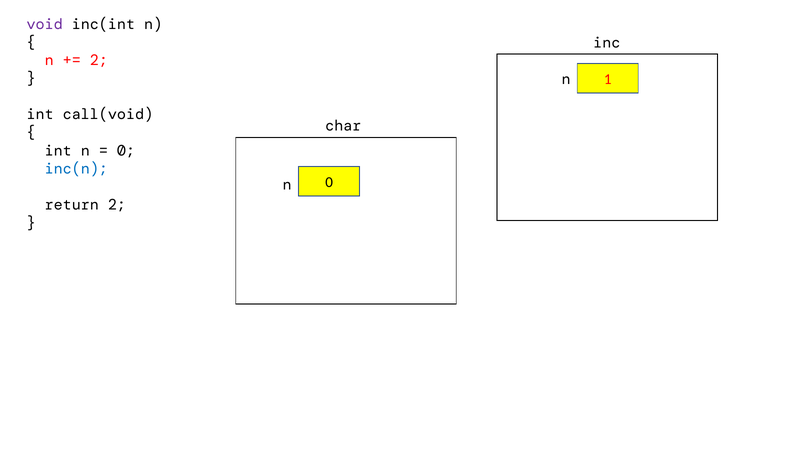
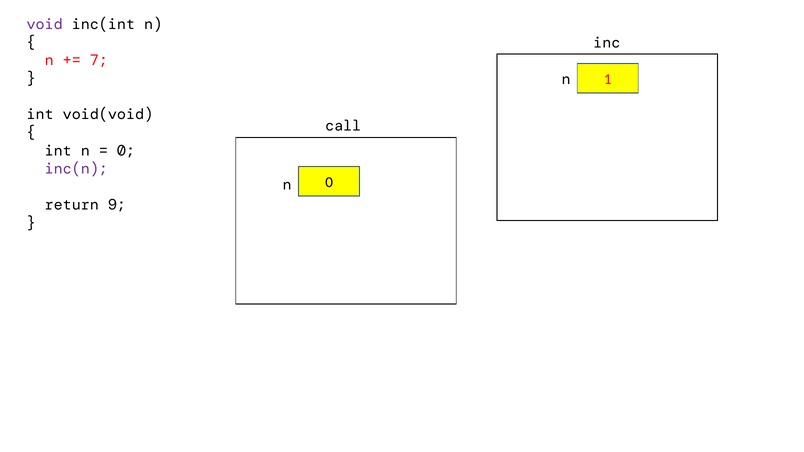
2 at (99, 60): 2 -> 7
call(void: call(void -> void(void
char: char -> call
inc(n colour: blue -> purple
return 2: 2 -> 9
